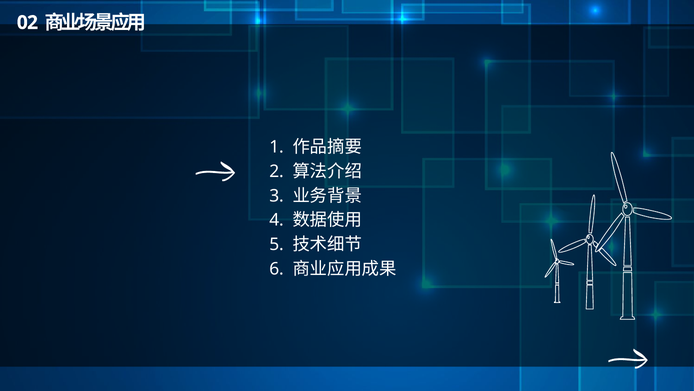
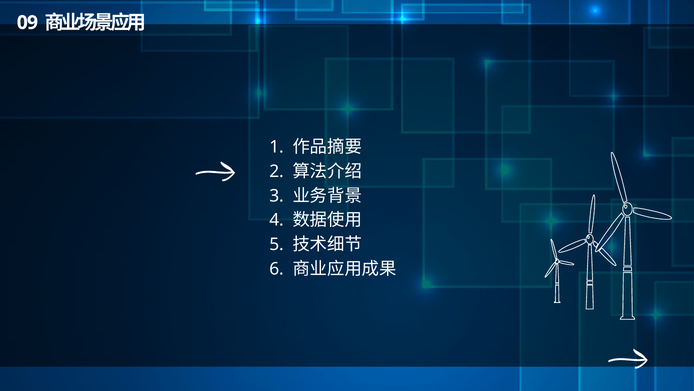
0 2: 2 -> 9
